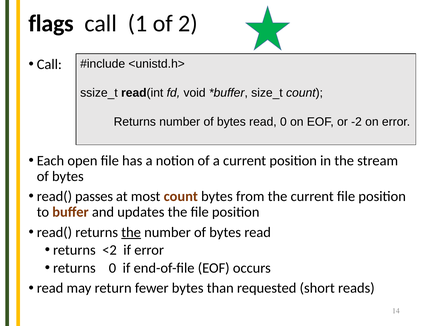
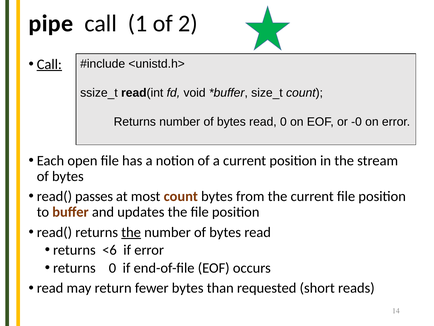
flags: flags -> pipe
Call at (49, 64) underline: none -> present
-2: -2 -> -0
<2: <2 -> <6
